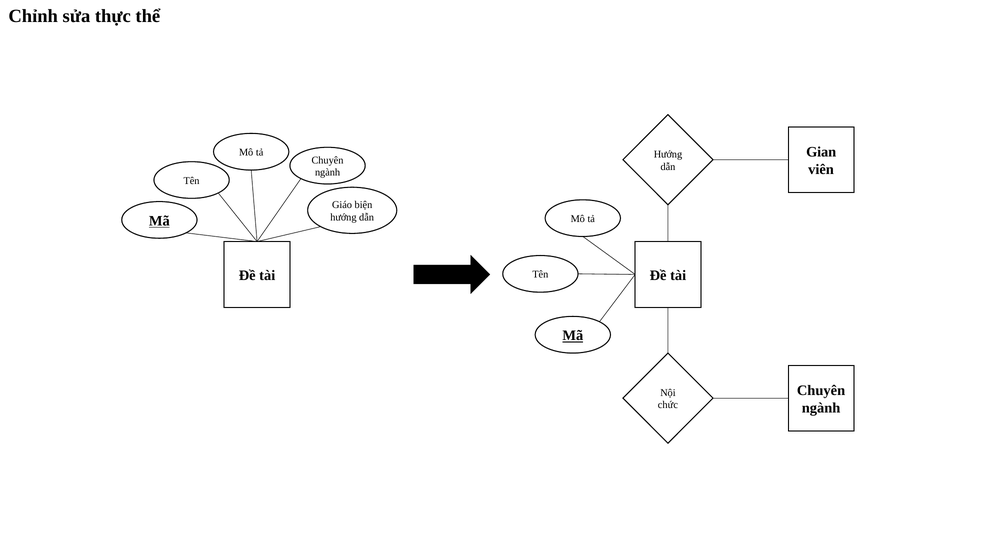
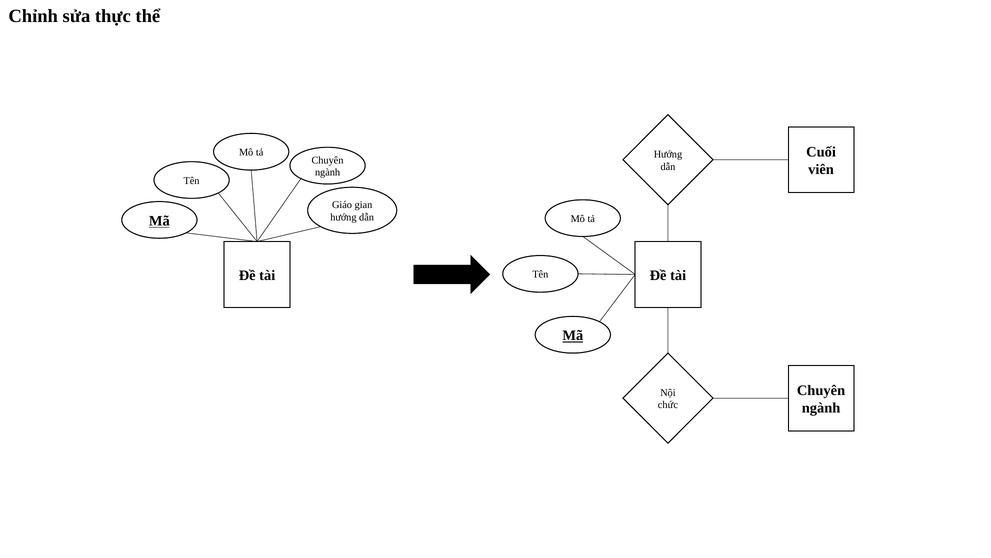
Gian: Gian -> Cuối
biện: biện -> gian
